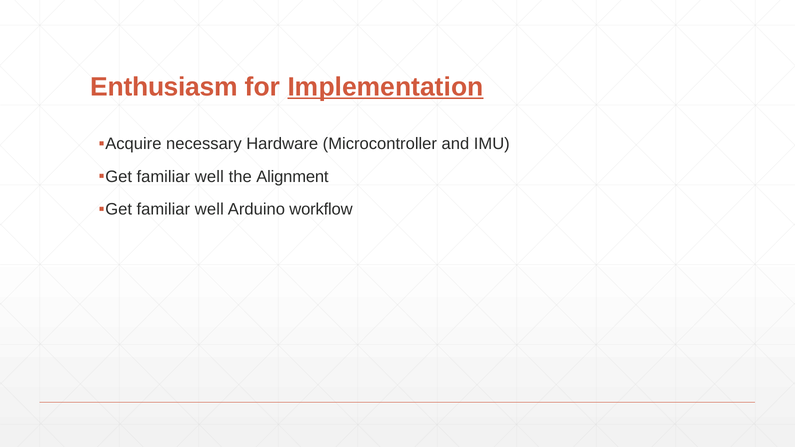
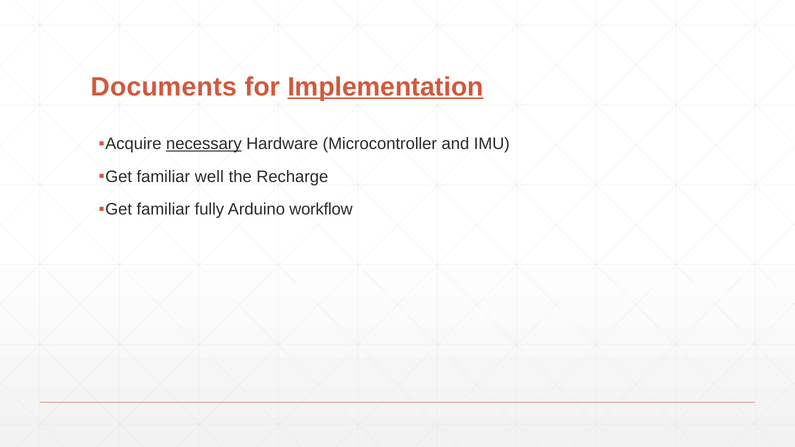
Enthusiasm: Enthusiasm -> Documents
necessary underline: none -> present
Alignment: Alignment -> Recharge
well at (209, 210): well -> fully
